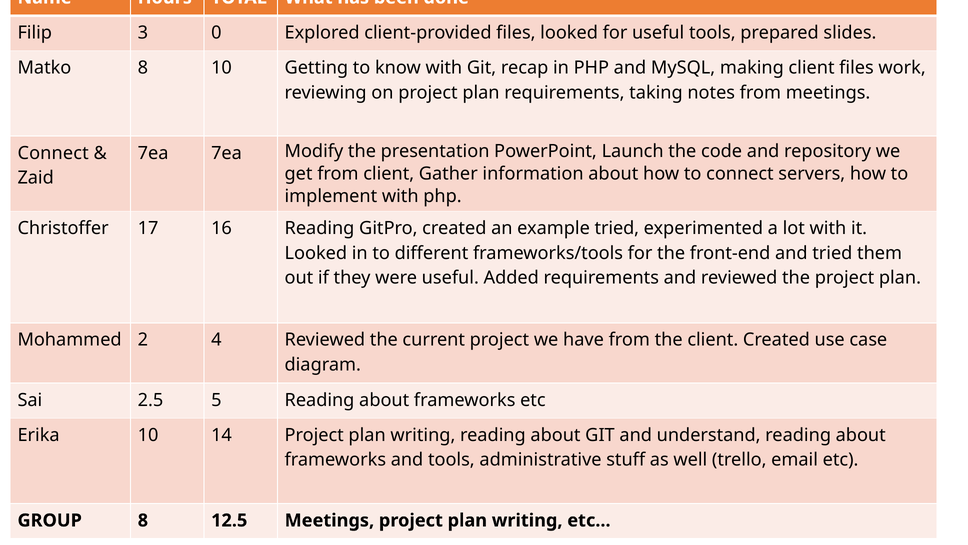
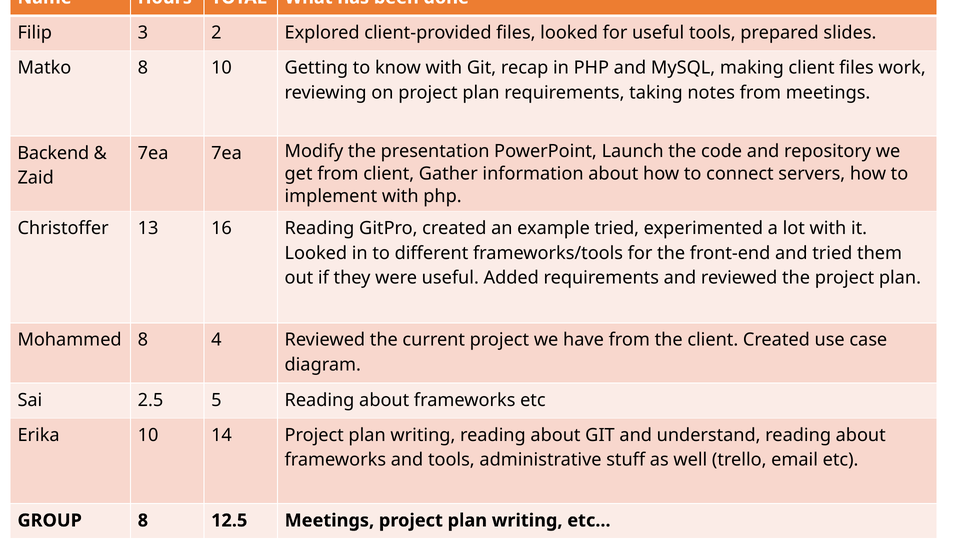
0: 0 -> 2
Connect at (53, 153): Connect -> Backend
17: 17 -> 13
Mohammed 2: 2 -> 8
